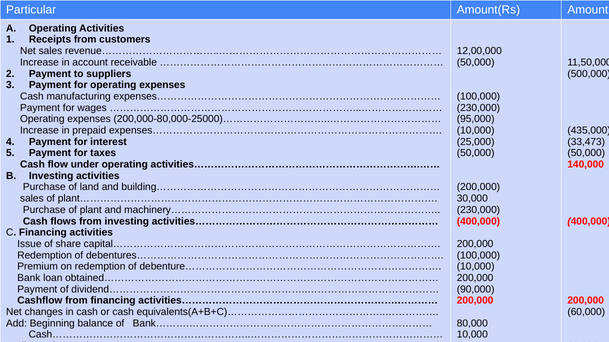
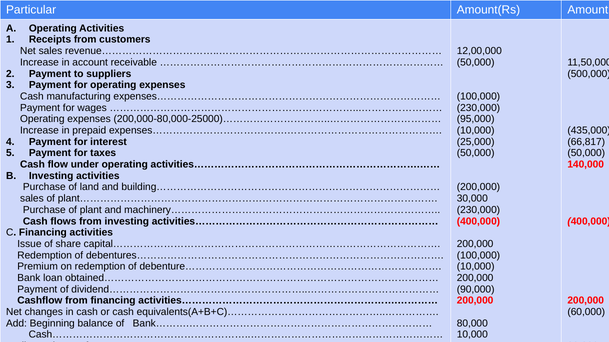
33,473: 33,473 -> 66,817
